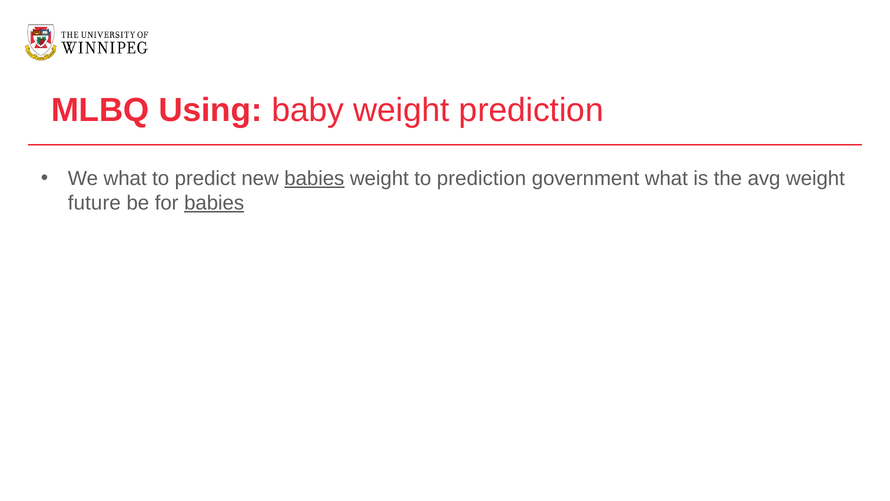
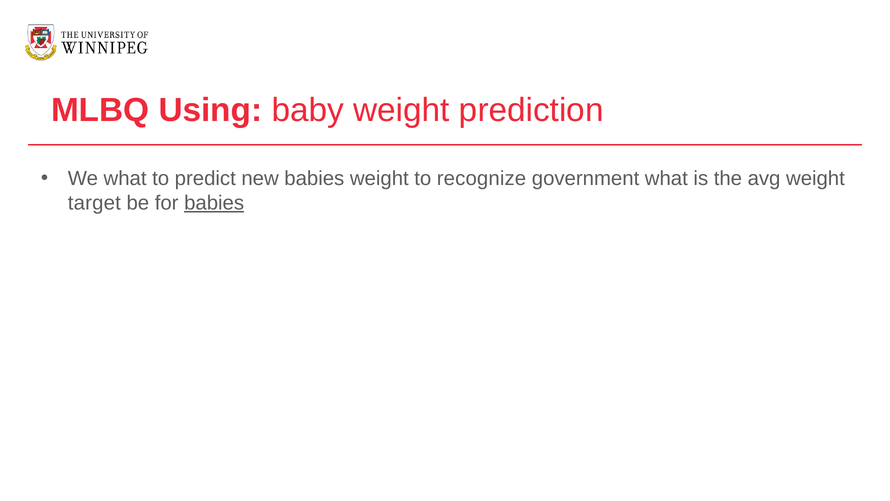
babies at (314, 178) underline: present -> none
to prediction: prediction -> recognize
future: future -> target
